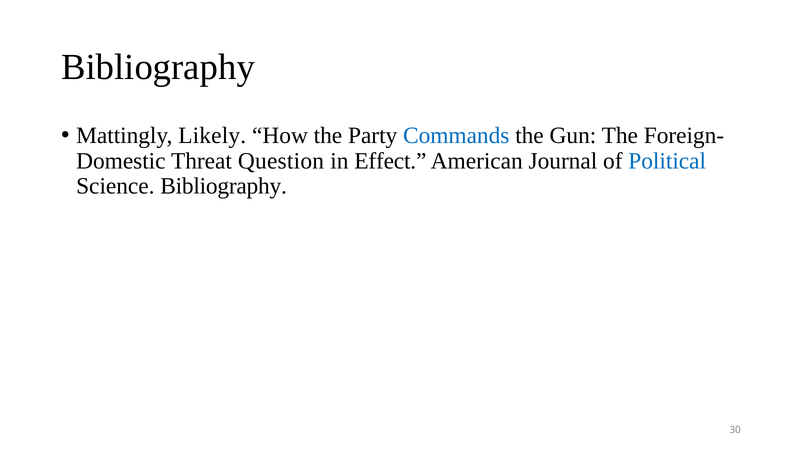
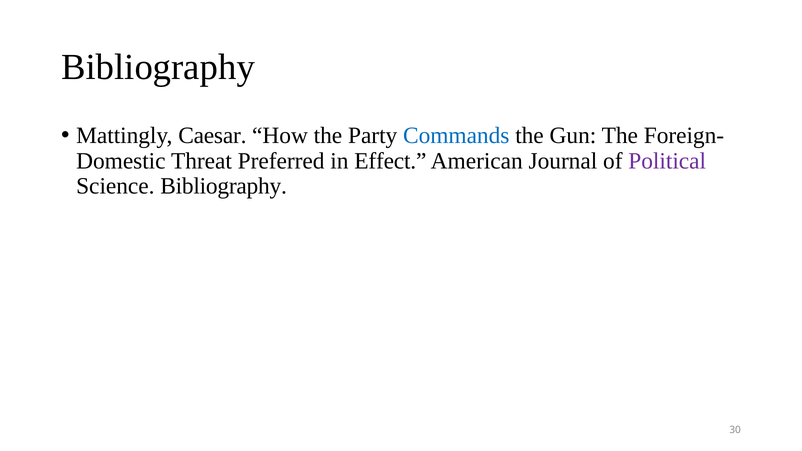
Likely: Likely -> Caesar
Question: Question -> Preferred
Political colour: blue -> purple
